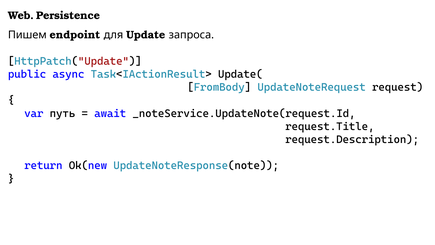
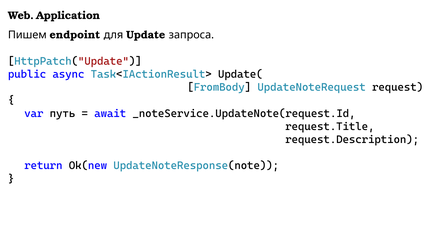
Persistence: Persistence -> Application
